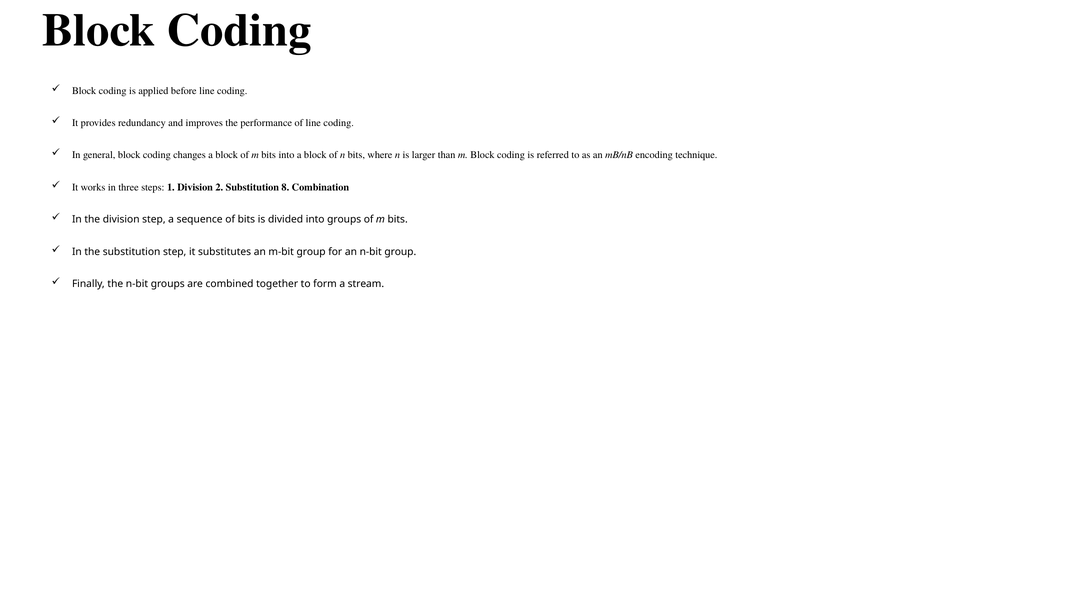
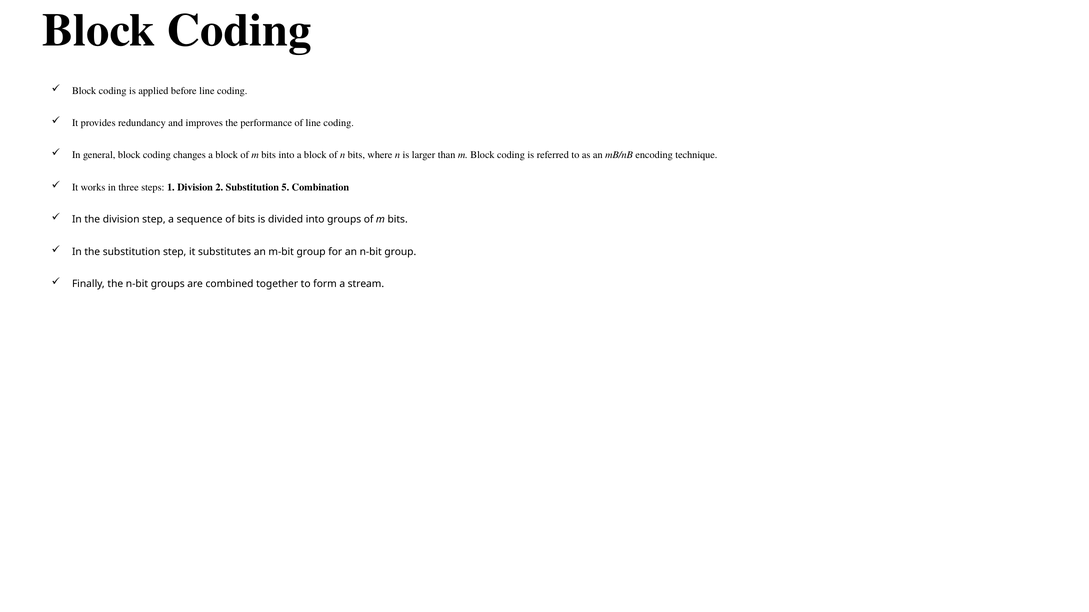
8: 8 -> 5
